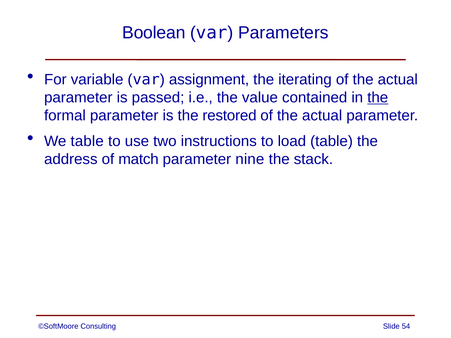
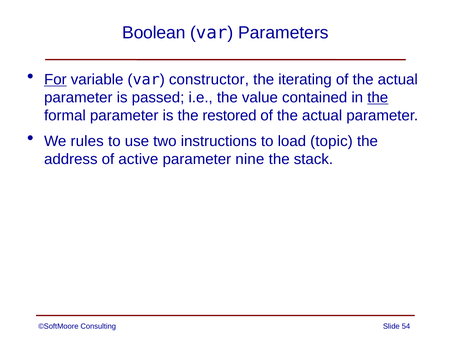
For underline: none -> present
assignment: assignment -> constructor
We table: table -> rules
load table: table -> topic
match: match -> active
